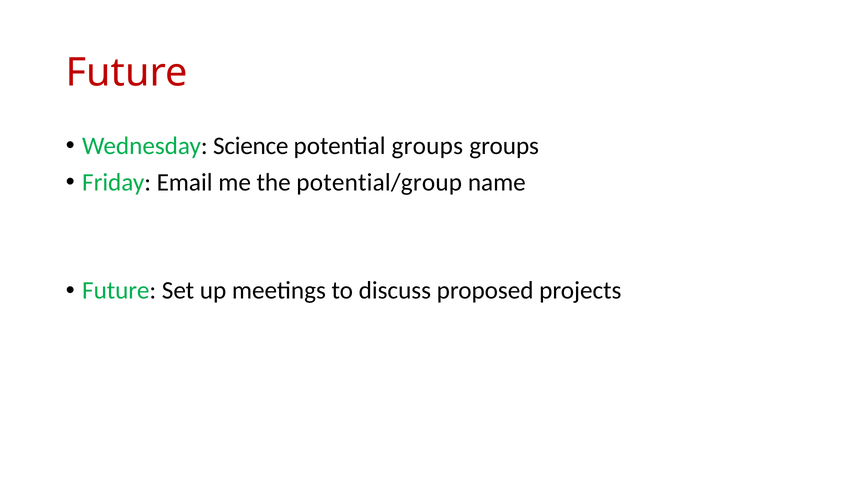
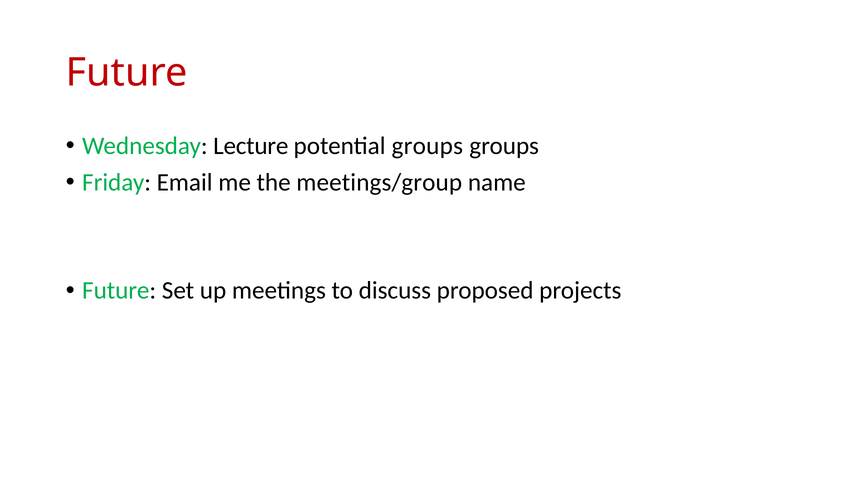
Science: Science -> Lecture
potential/group: potential/group -> meetings/group
